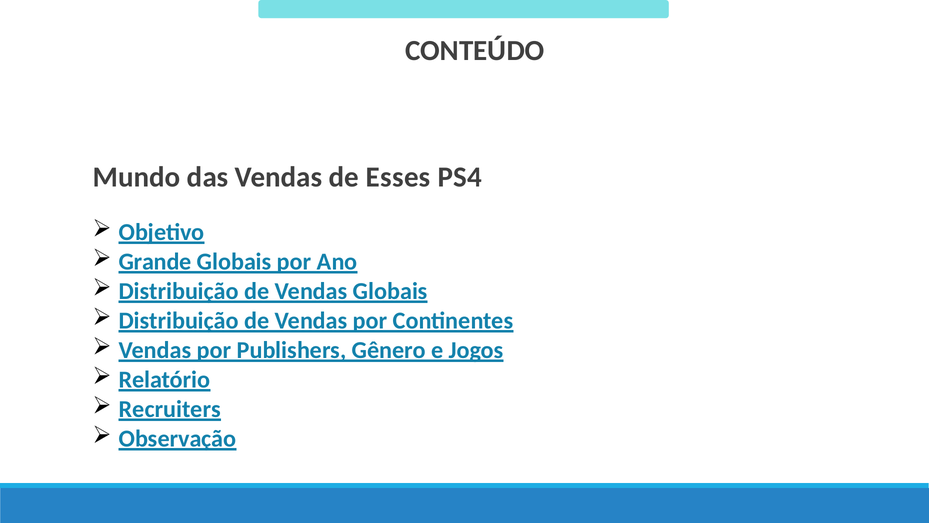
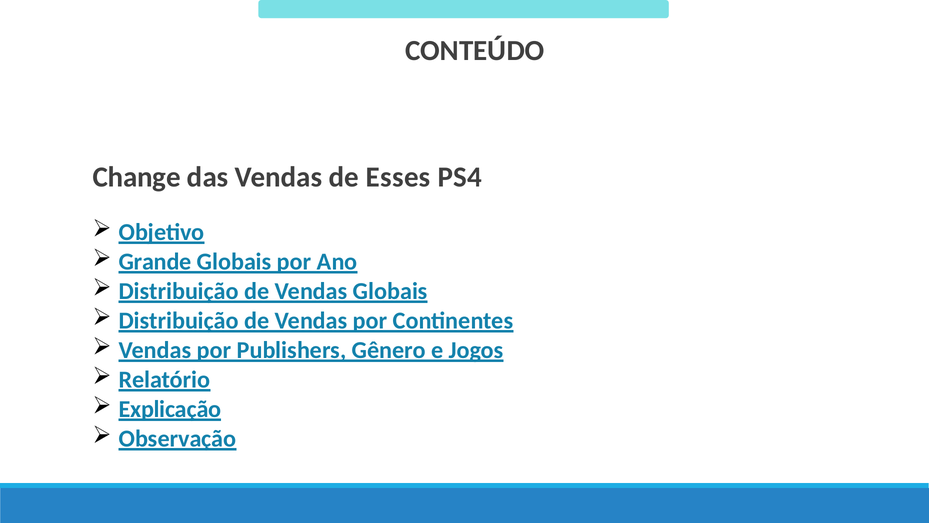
Mundo: Mundo -> Change
Recruiters: Recruiters -> Explicação
